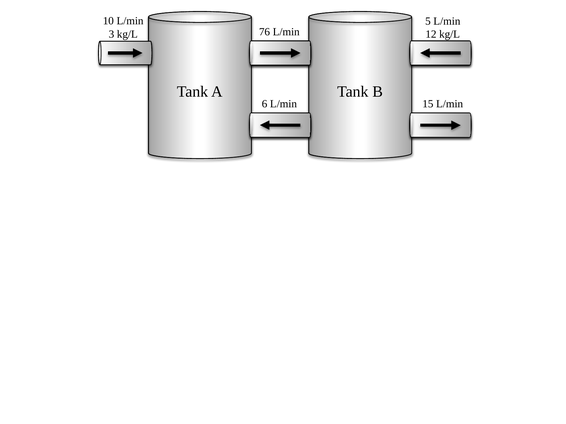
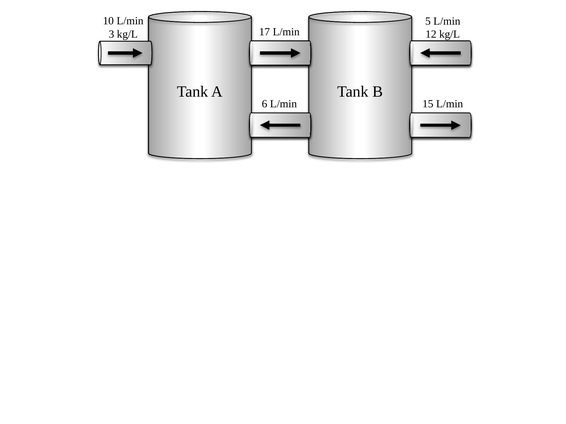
76: 76 -> 17
